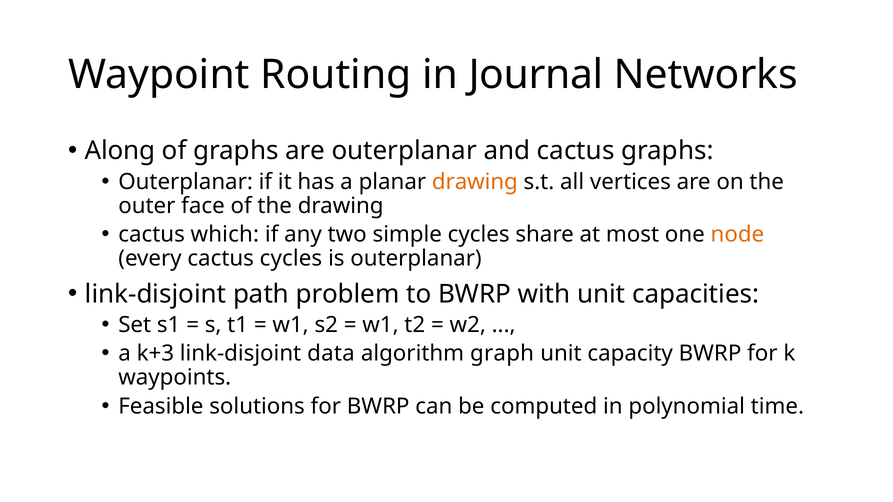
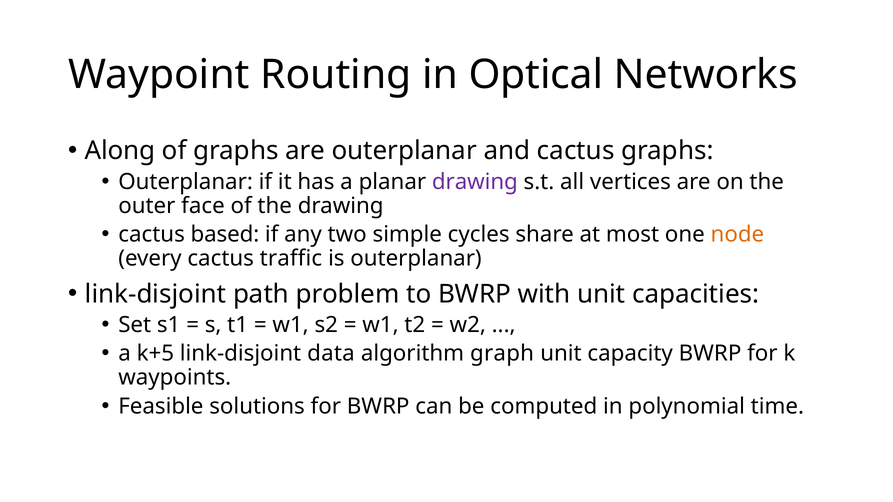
Journal: Journal -> Optical
drawing at (475, 182) colour: orange -> purple
which: which -> based
cactus cycles: cycles -> traffic
k+3: k+3 -> k+5
